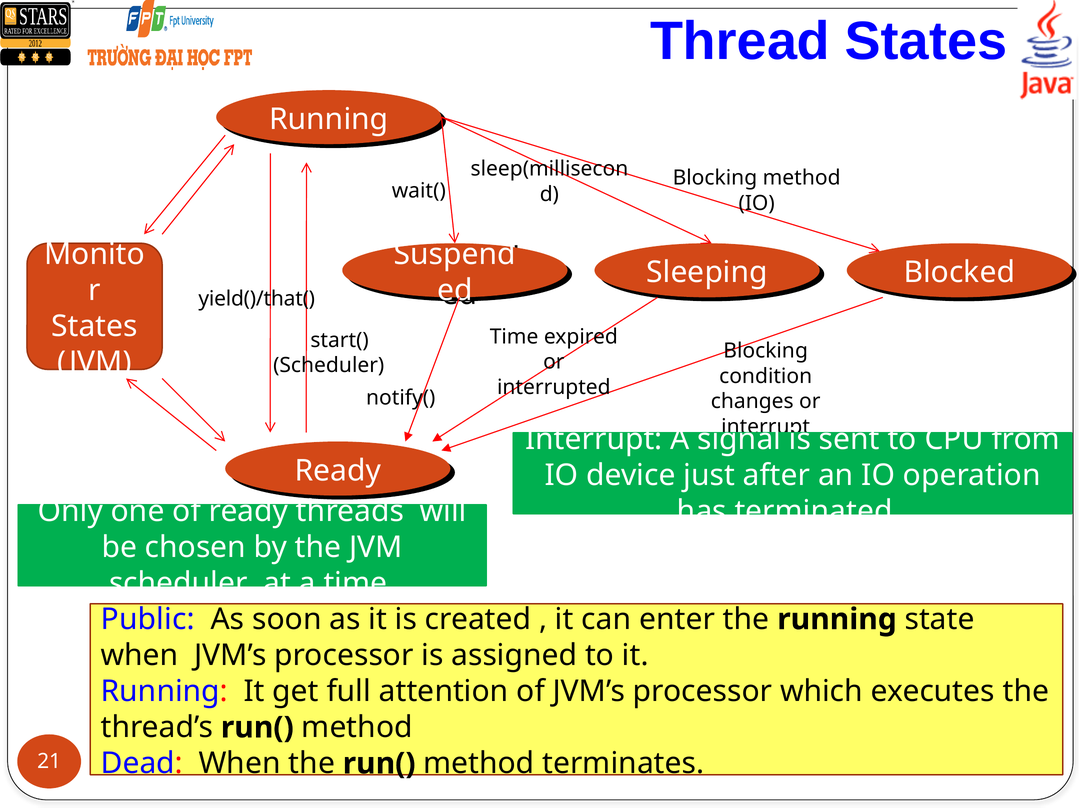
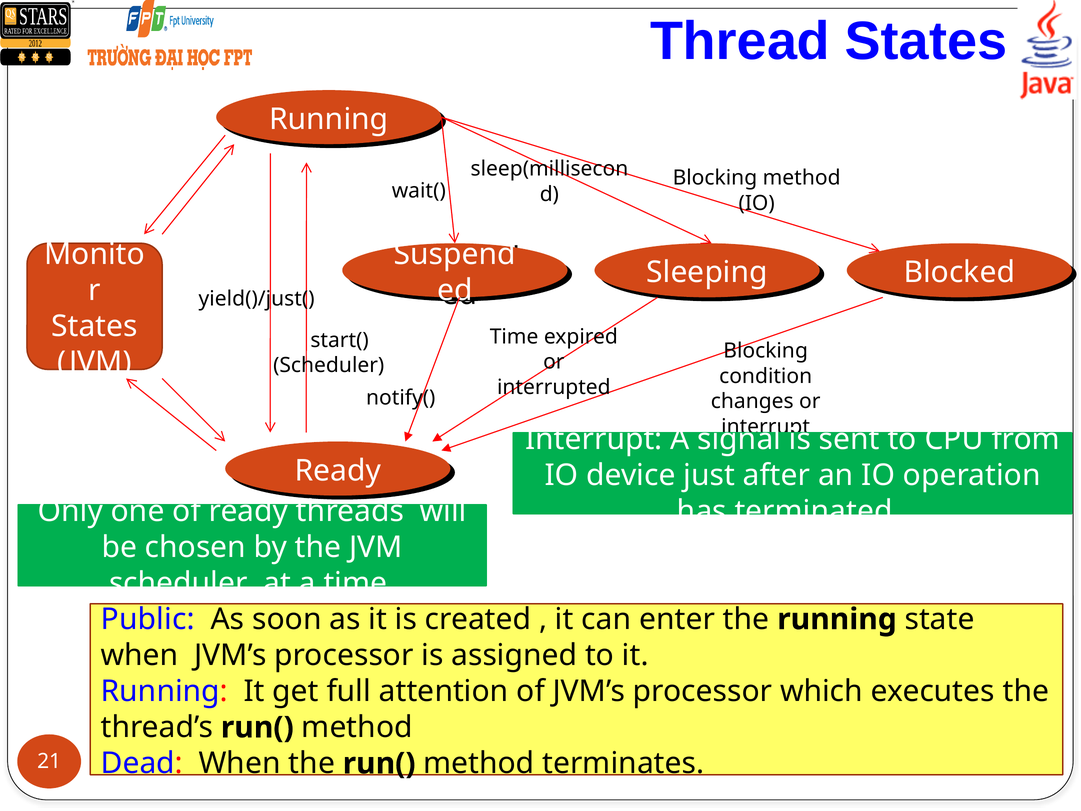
yield()/that(: yield()/that( -> yield()/just(
